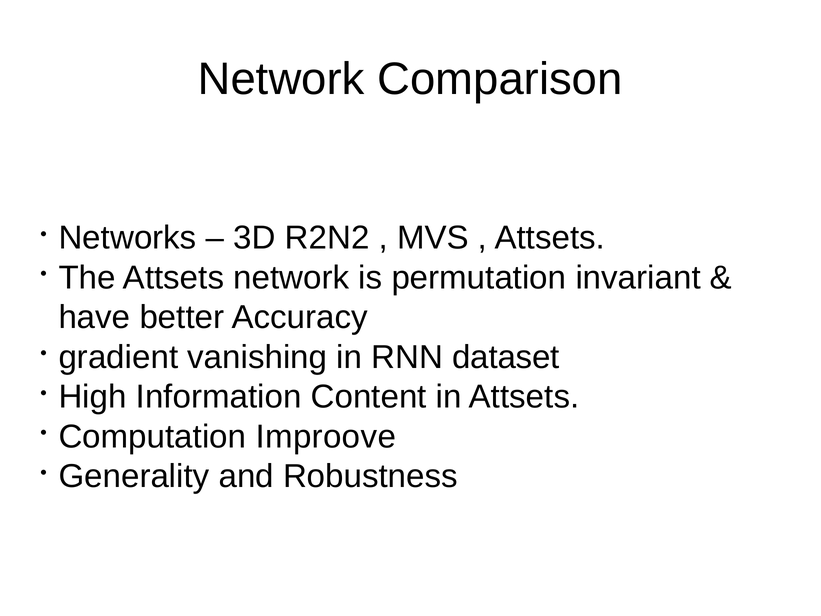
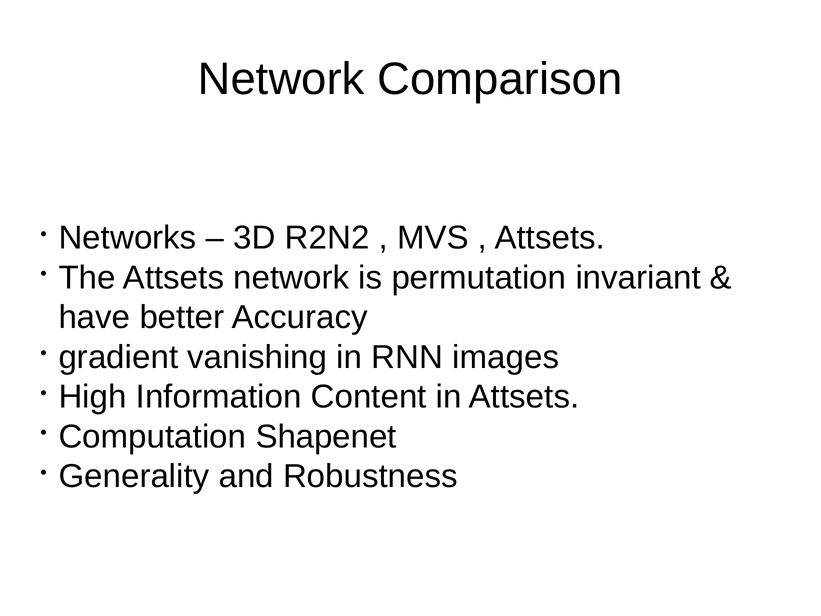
dataset: dataset -> images
Improove: Improove -> Shapenet
